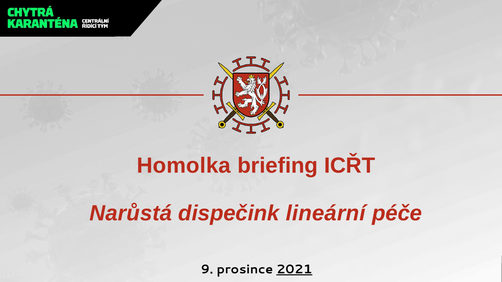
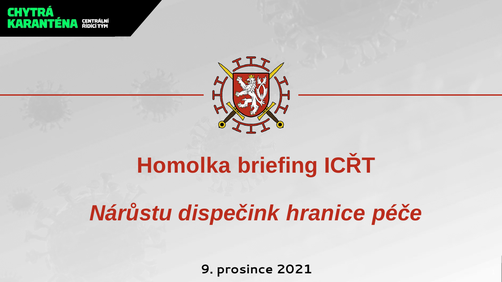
Narůstá: Narůstá -> Nárůstu
lineární: lineární -> hranice
2021 underline: present -> none
